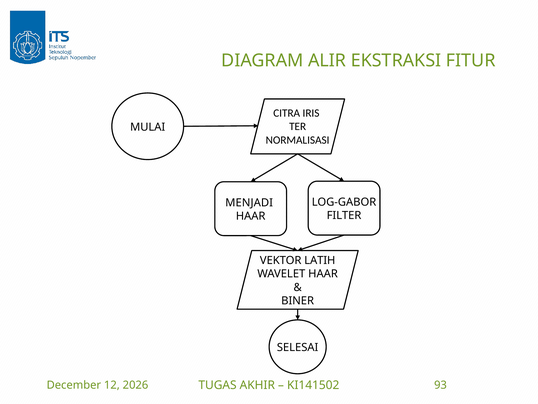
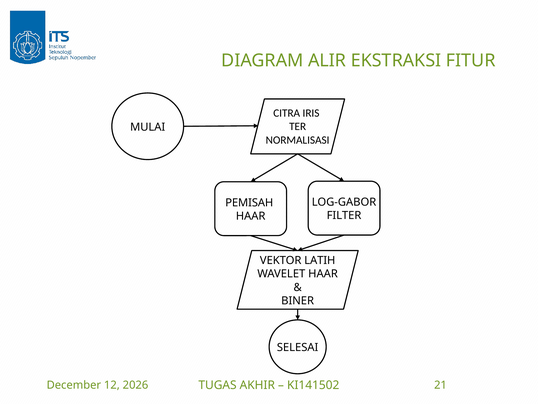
MENJADI: MENJADI -> PEMISAH
93: 93 -> 21
